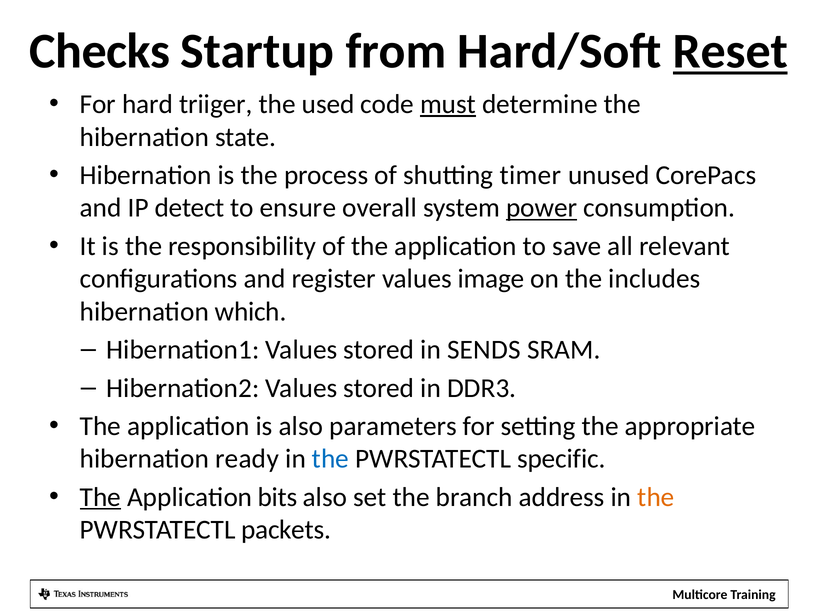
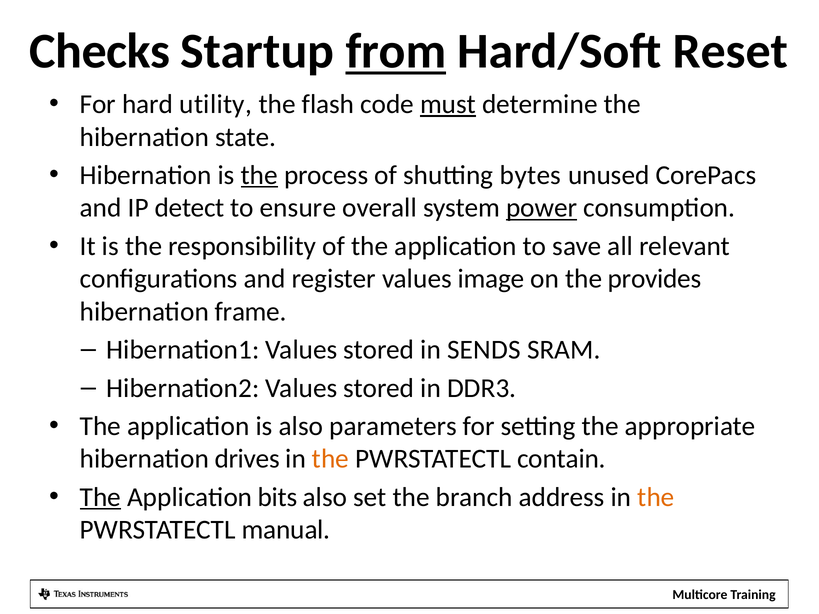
from underline: none -> present
Reset underline: present -> none
triiger: triiger -> utility
used: used -> flash
the at (259, 175) underline: none -> present
timer: timer -> bytes
includes: includes -> provides
which: which -> frame
ready: ready -> drives
the at (330, 459) colour: blue -> orange
specific: specific -> contain
packets: packets -> manual
